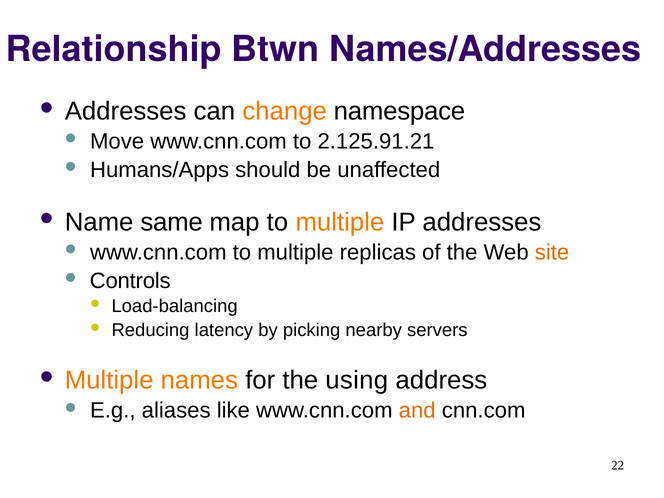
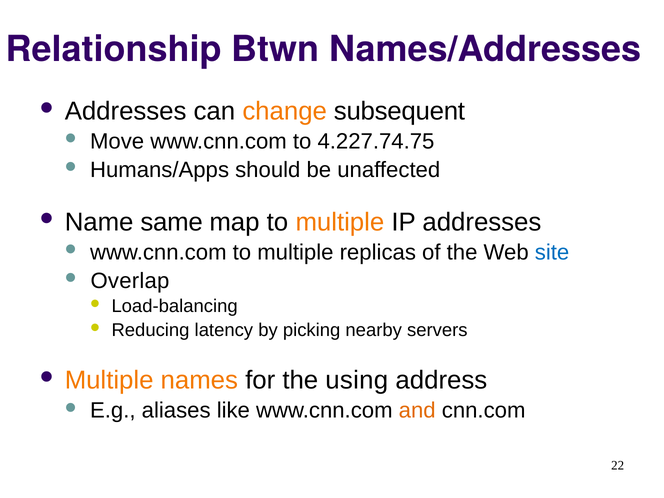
namespace: namespace -> subsequent
2.125.91.21: 2.125.91.21 -> 4.227.74.75
site colour: orange -> blue
Controls: Controls -> Overlap
